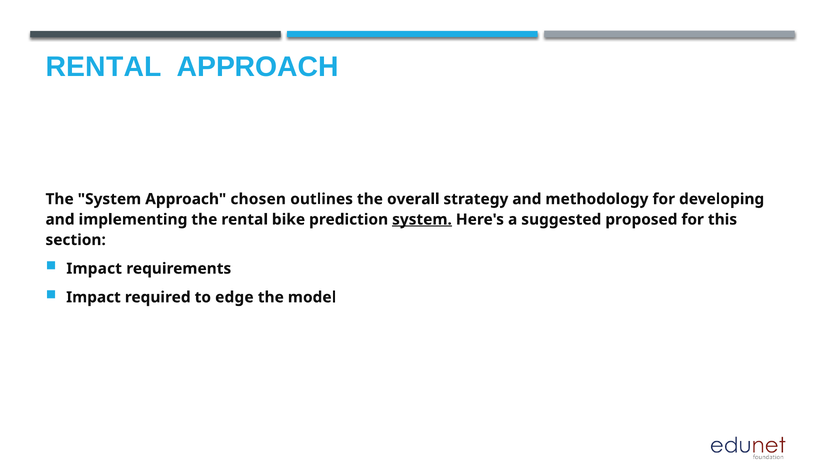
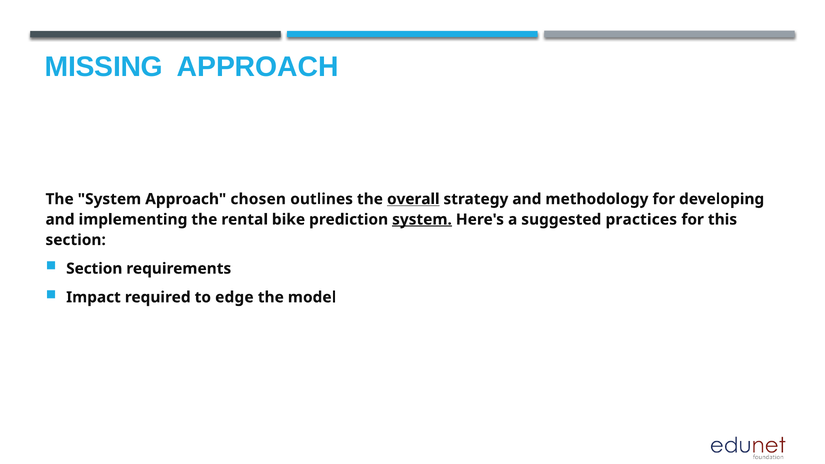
RENTAL at (104, 67): RENTAL -> MISSING
overall underline: none -> present
proposed: proposed -> practices
Impact at (94, 269): Impact -> Section
